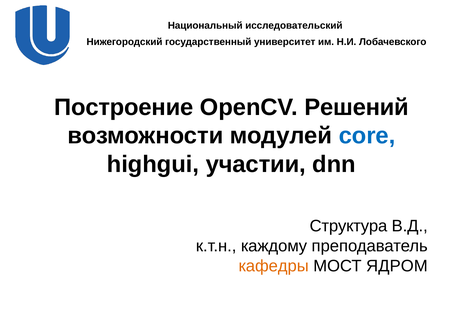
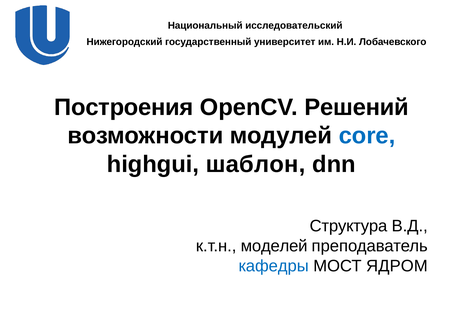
Построение: Построение -> Построения
участии: участии -> шаблон
каждому: каждому -> моделей
кафедры colour: orange -> blue
